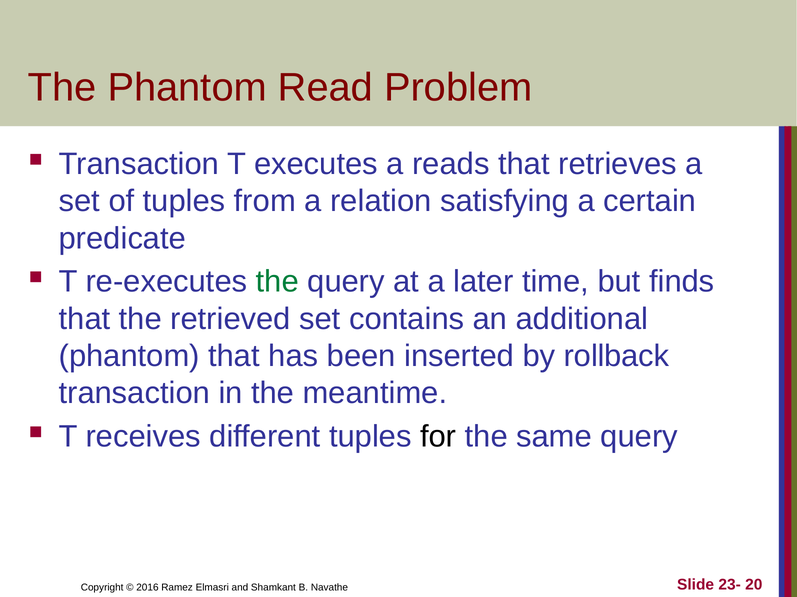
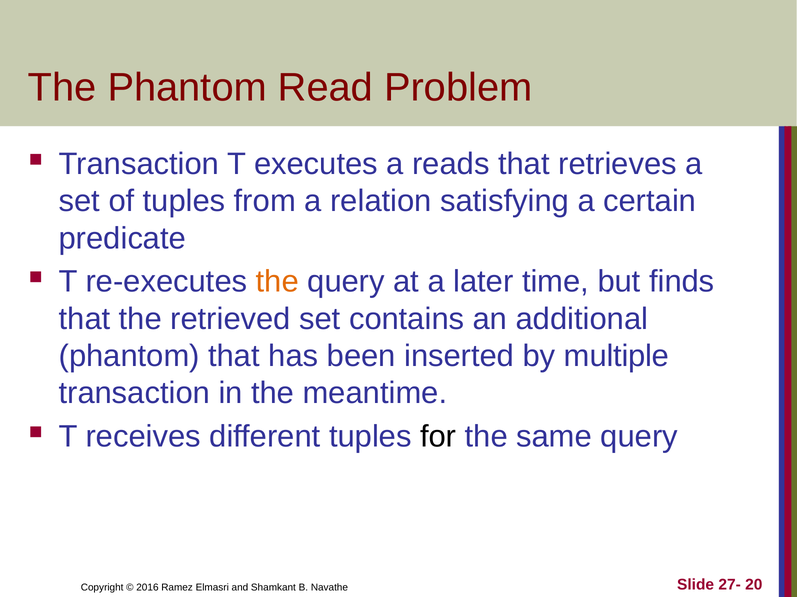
the at (277, 282) colour: green -> orange
rollback: rollback -> multiple
23-: 23- -> 27-
